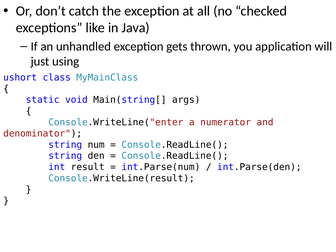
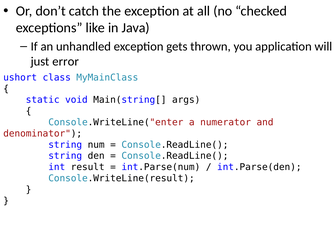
using: using -> error
